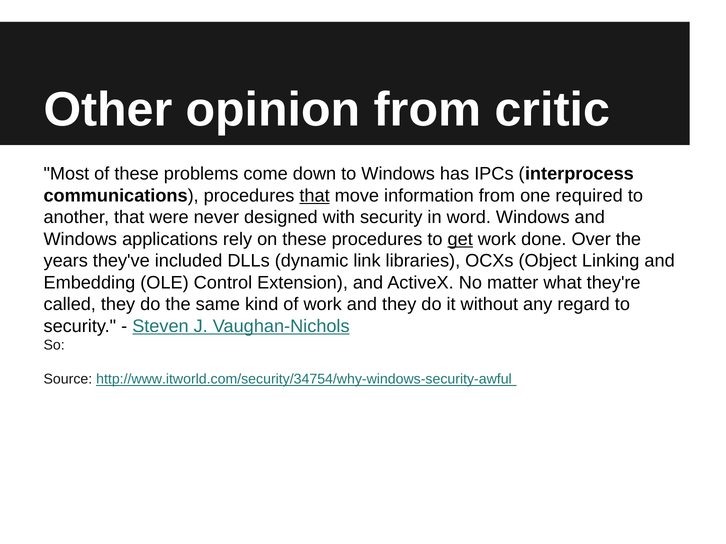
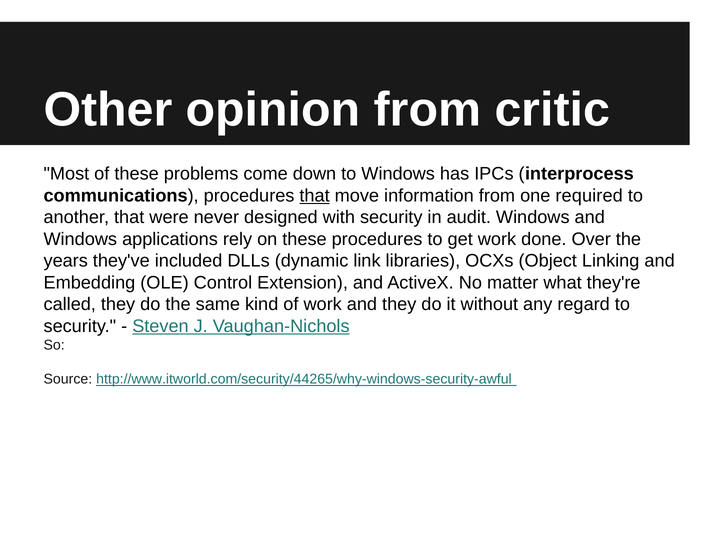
word: word -> audit
get underline: present -> none
http://www.itworld.com/security/34754/why-windows-security-awful: http://www.itworld.com/security/34754/why-windows-security-awful -> http://www.itworld.com/security/44265/why-windows-security-awful
